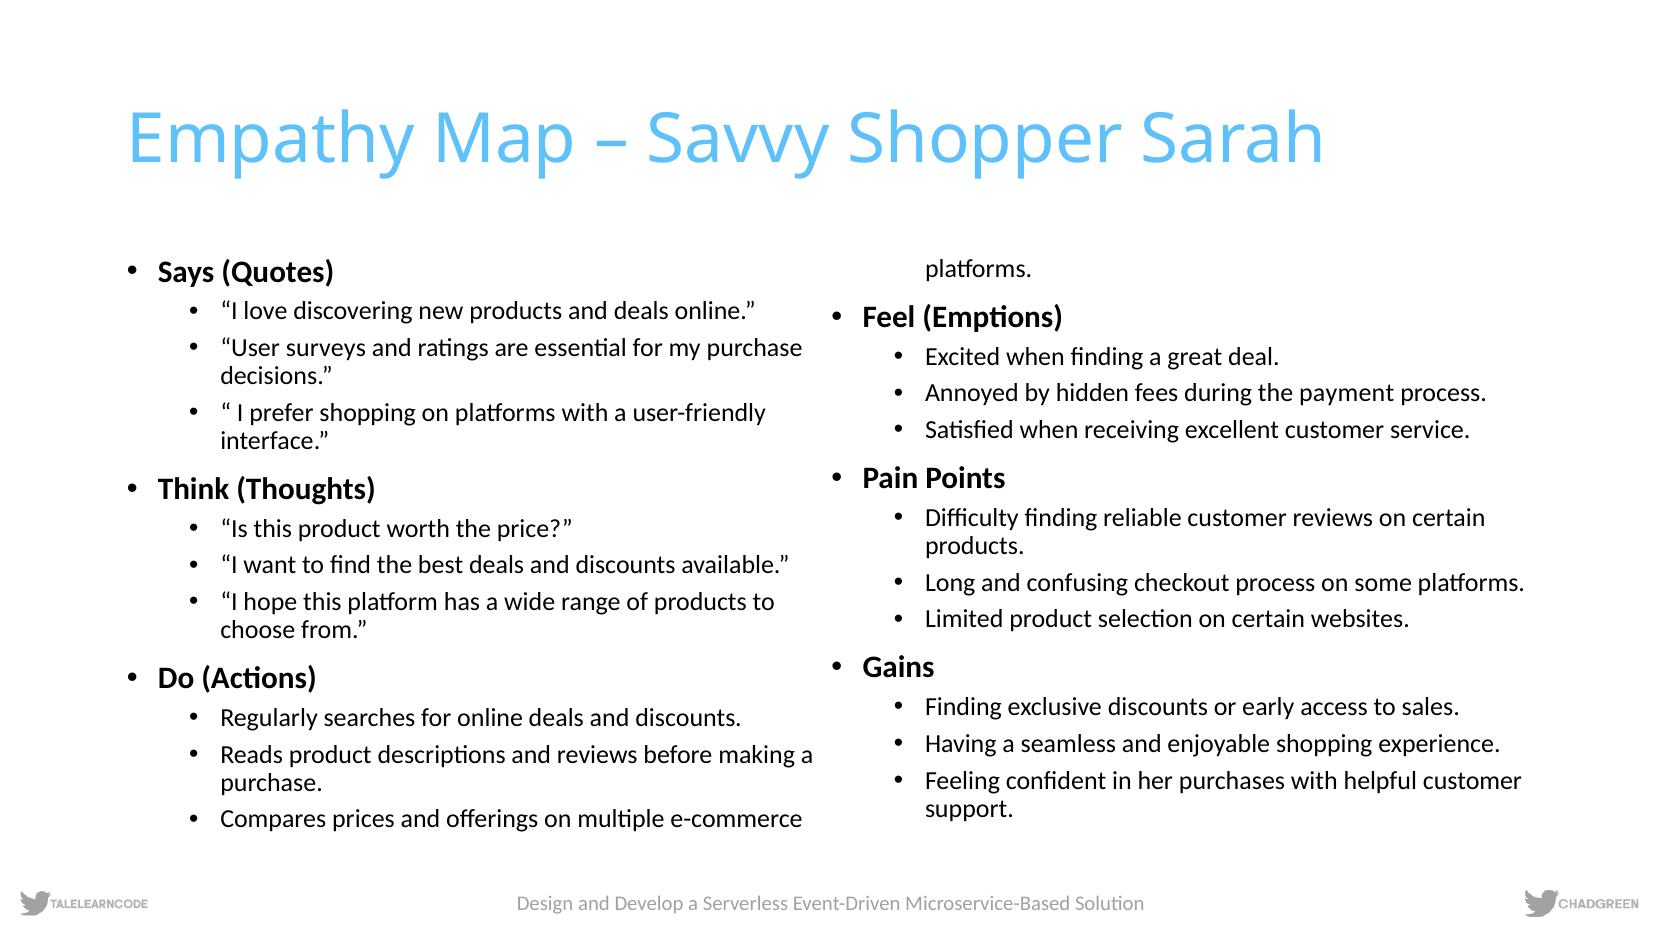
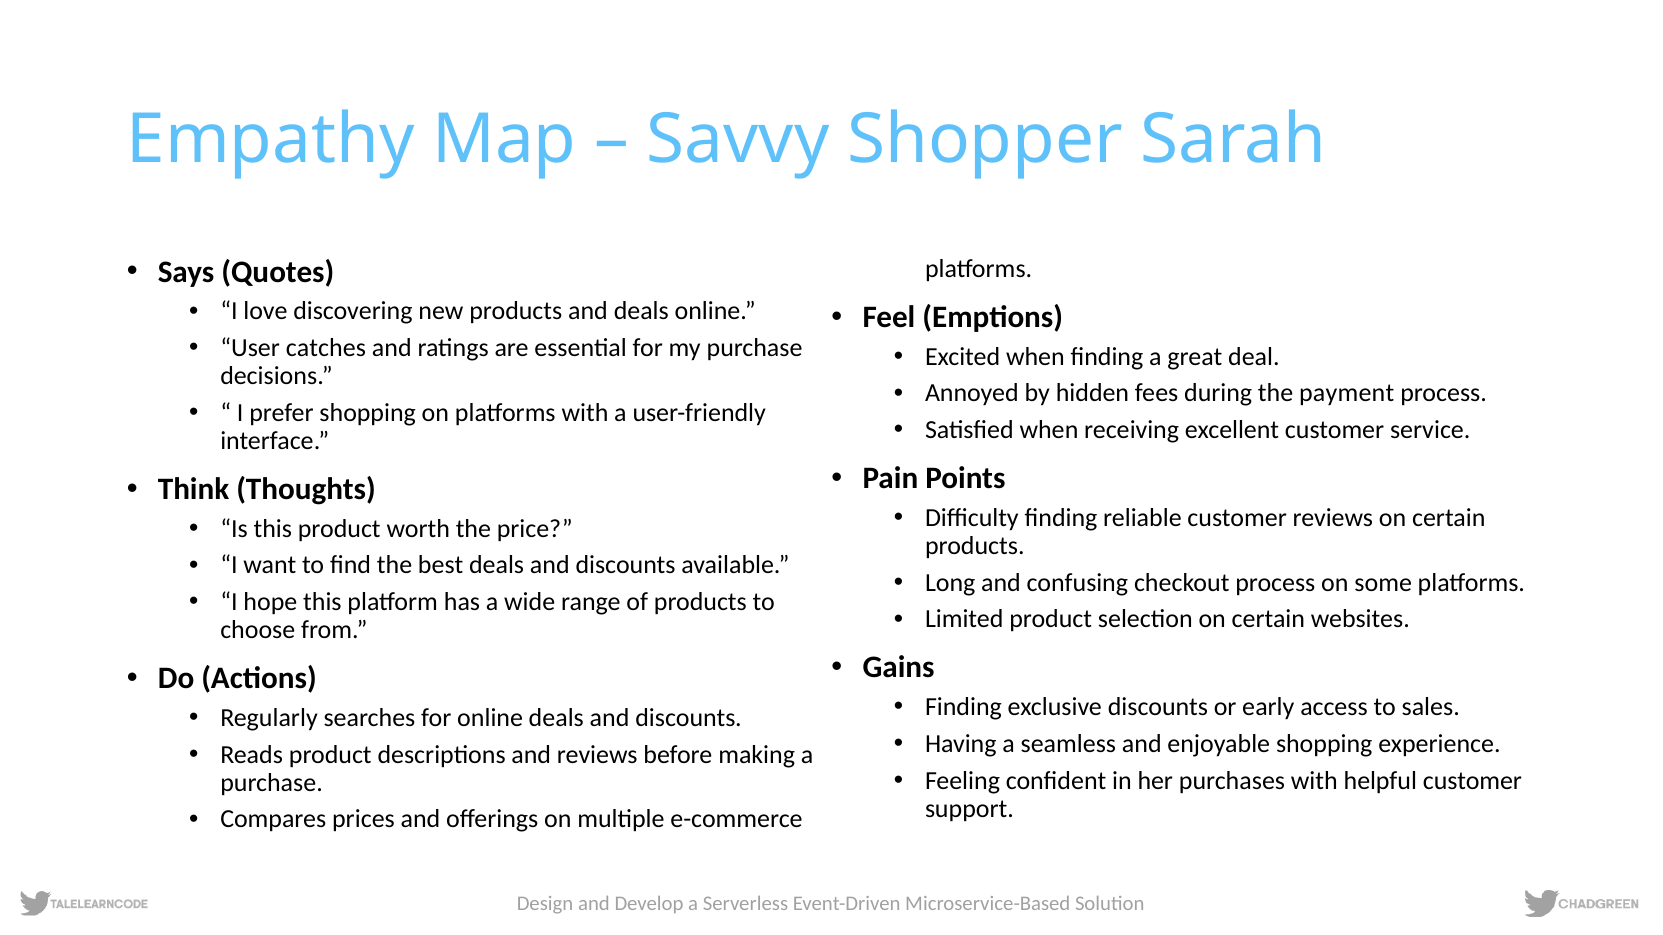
surveys: surveys -> catches
